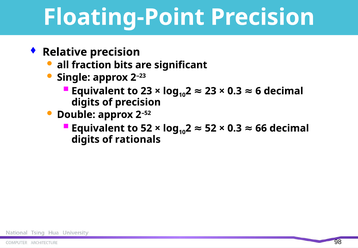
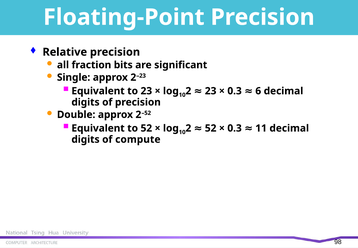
66: 66 -> 11
rationals: rationals -> compute
